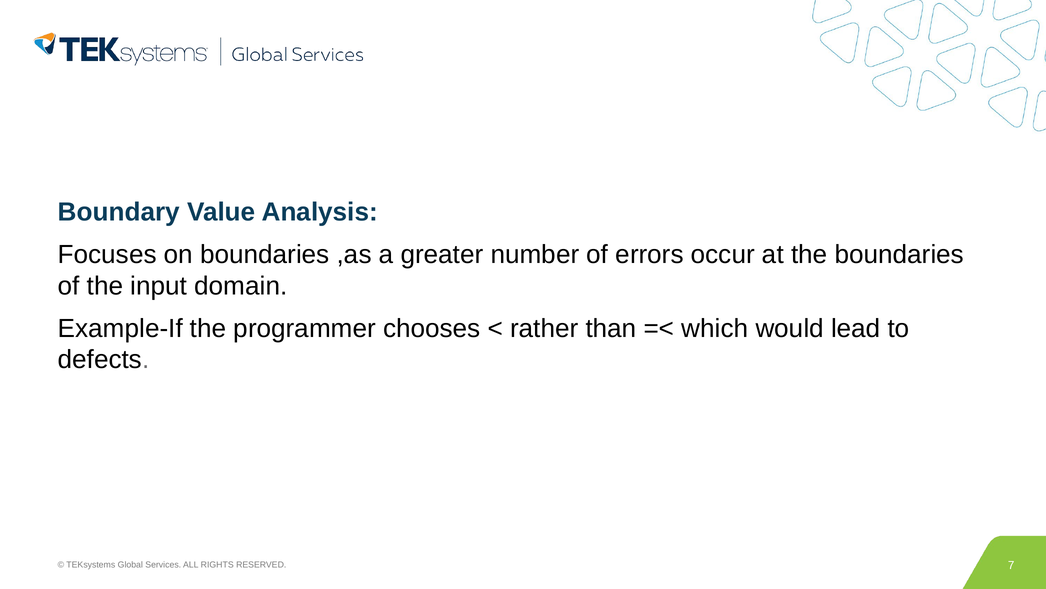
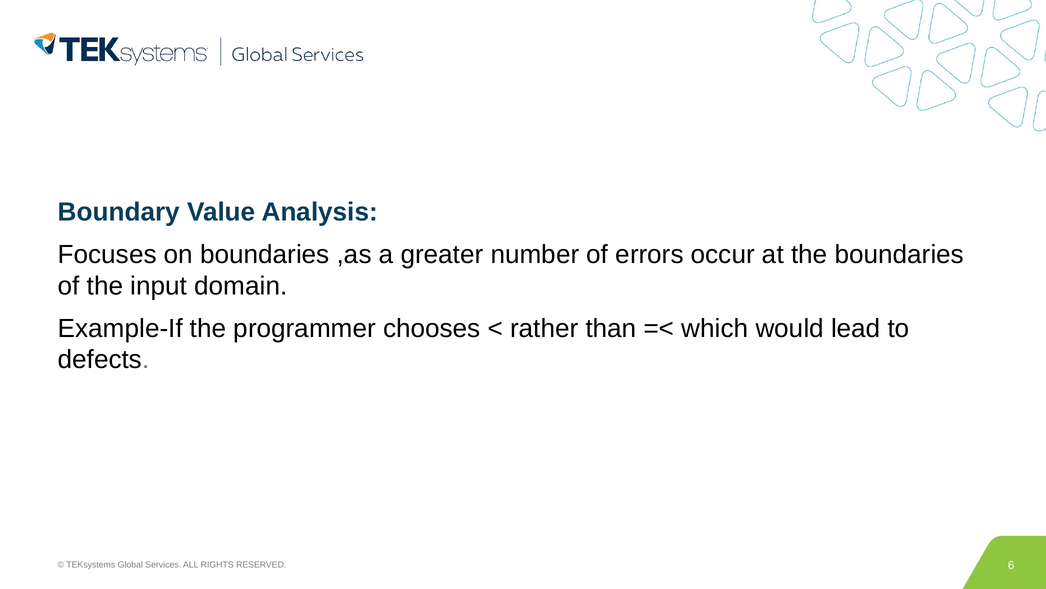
7: 7 -> 6
